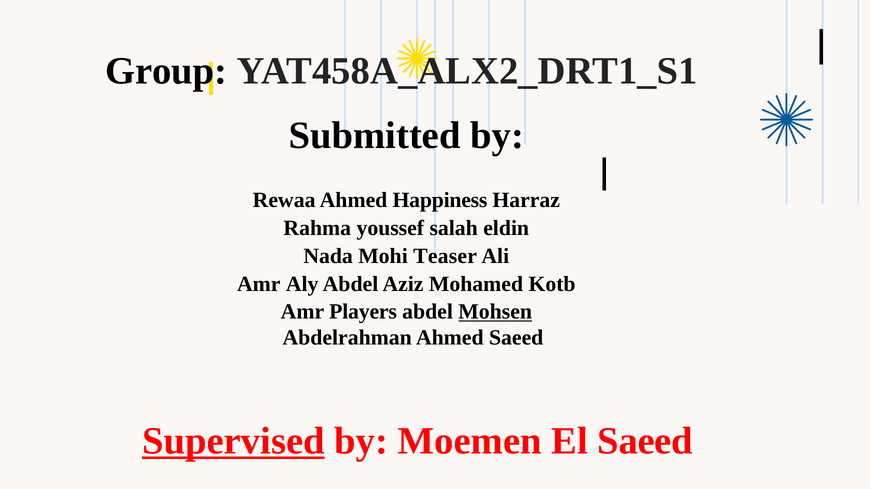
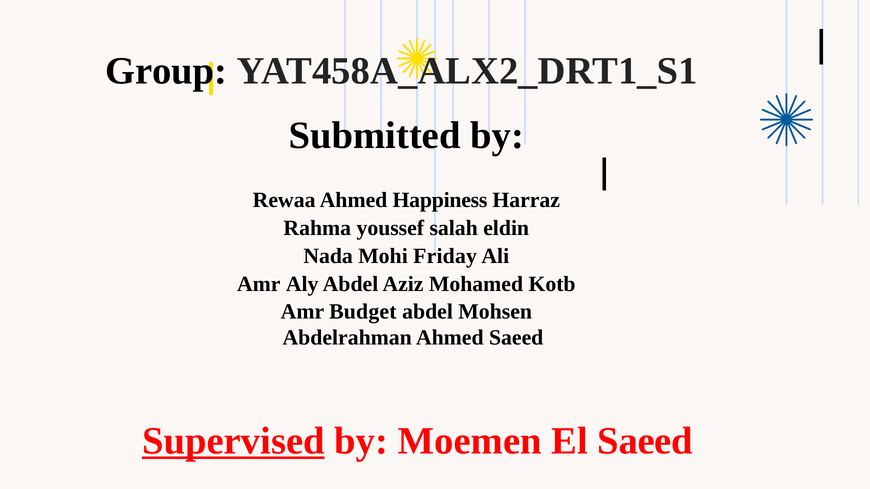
Teaser: Teaser -> Friday
Players: Players -> Budget
Mohsen underline: present -> none
